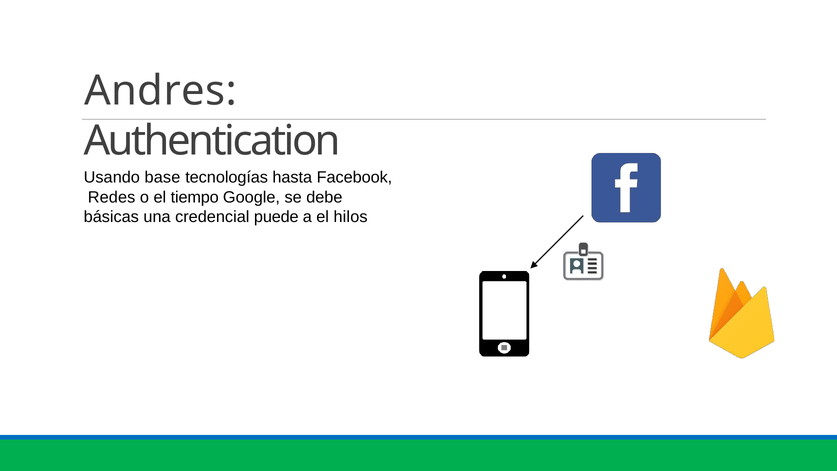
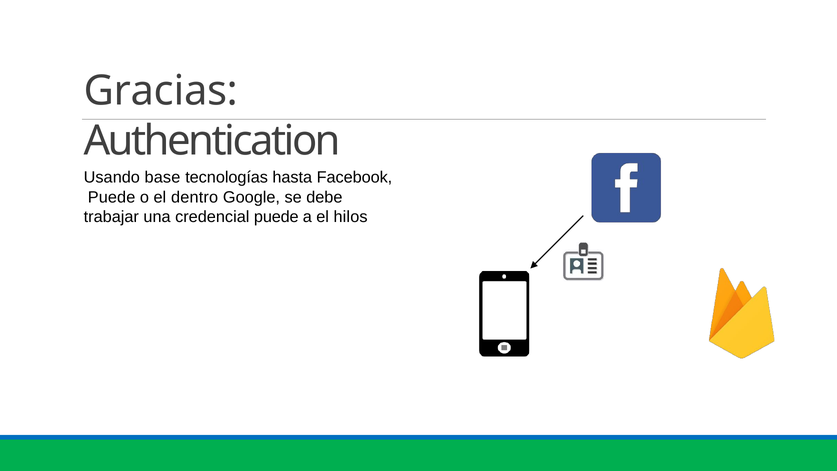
Andres: Andres -> Gracias
Redes at (112, 197): Redes -> Puede
tiempo: tiempo -> dentro
básicas: básicas -> trabajar
